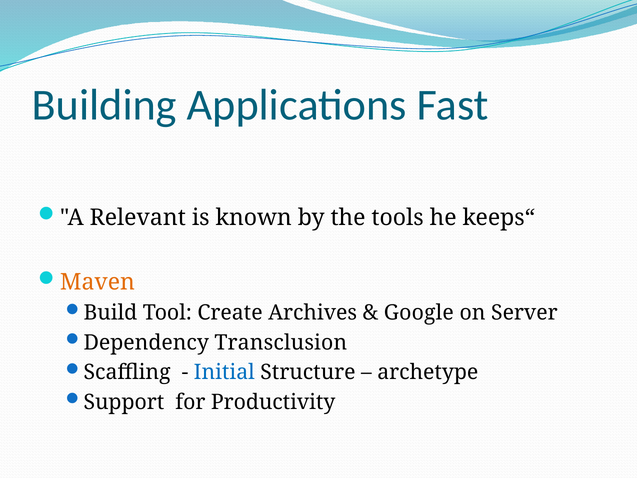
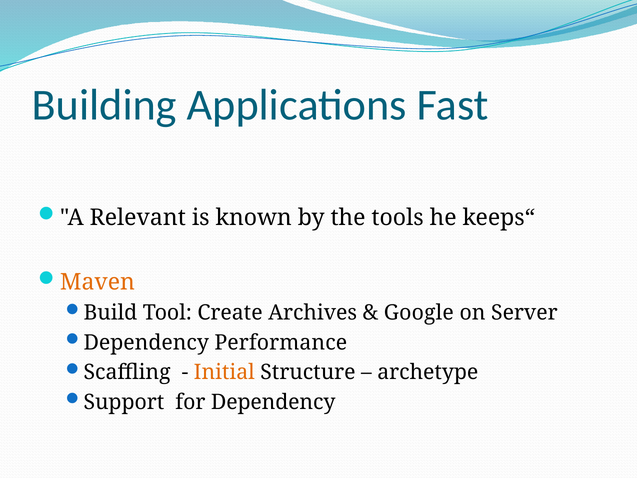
Transclusion: Transclusion -> Performance
Initial colour: blue -> orange
for Productivity: Productivity -> Dependency
